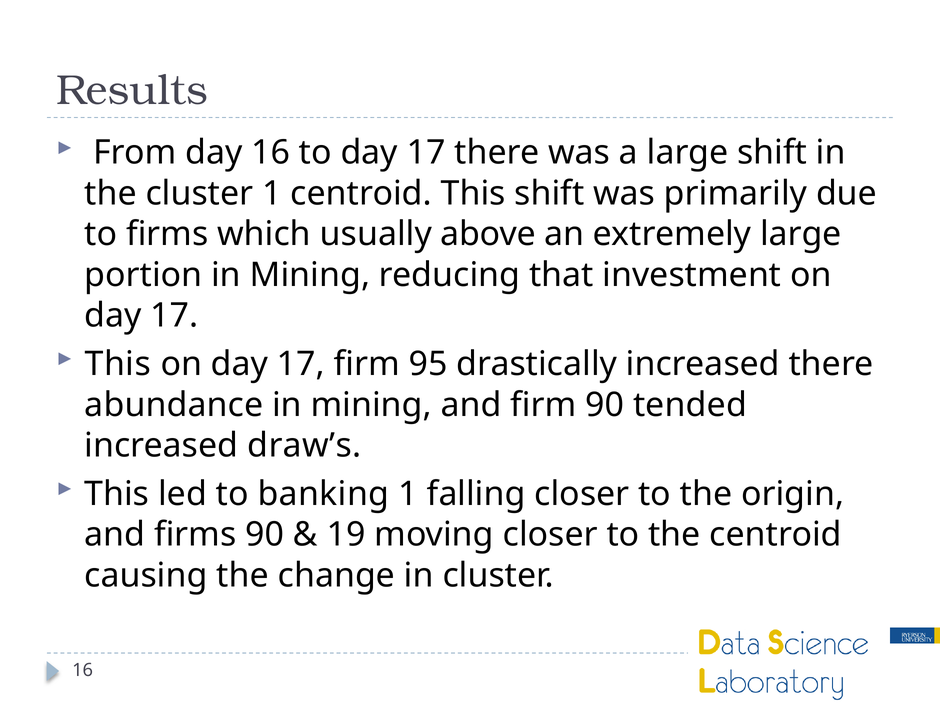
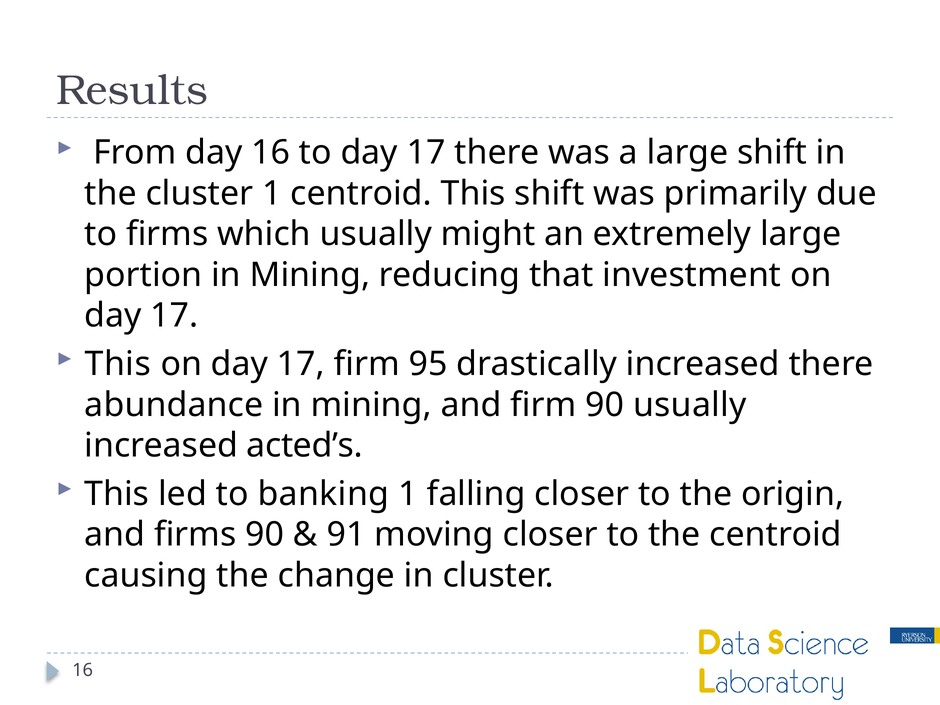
above: above -> might
90 tended: tended -> usually
draw’s: draw’s -> acted’s
19: 19 -> 91
